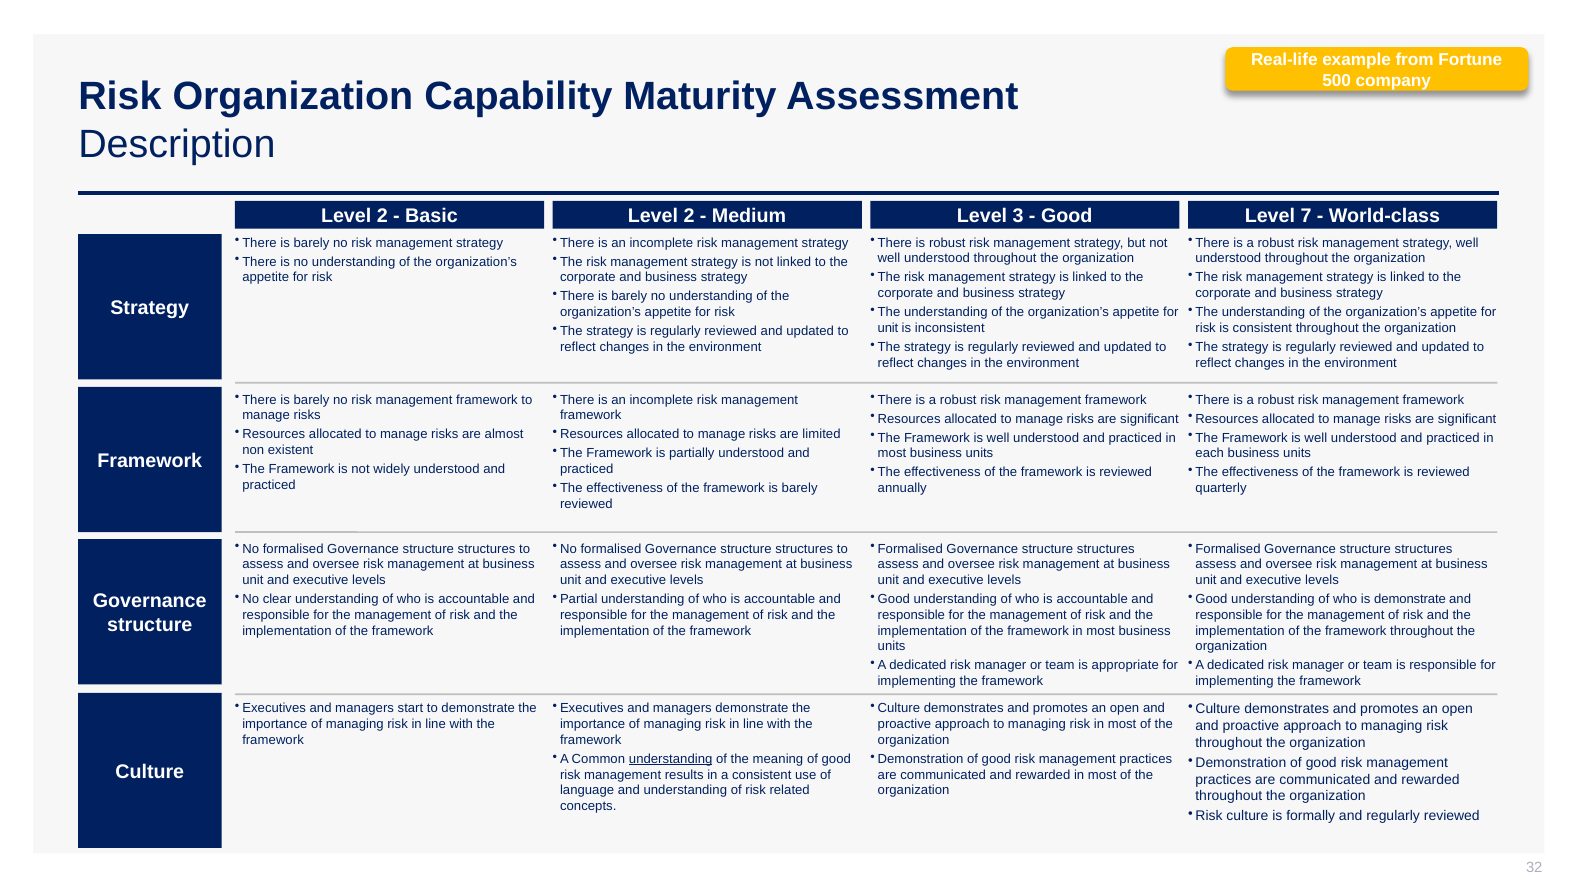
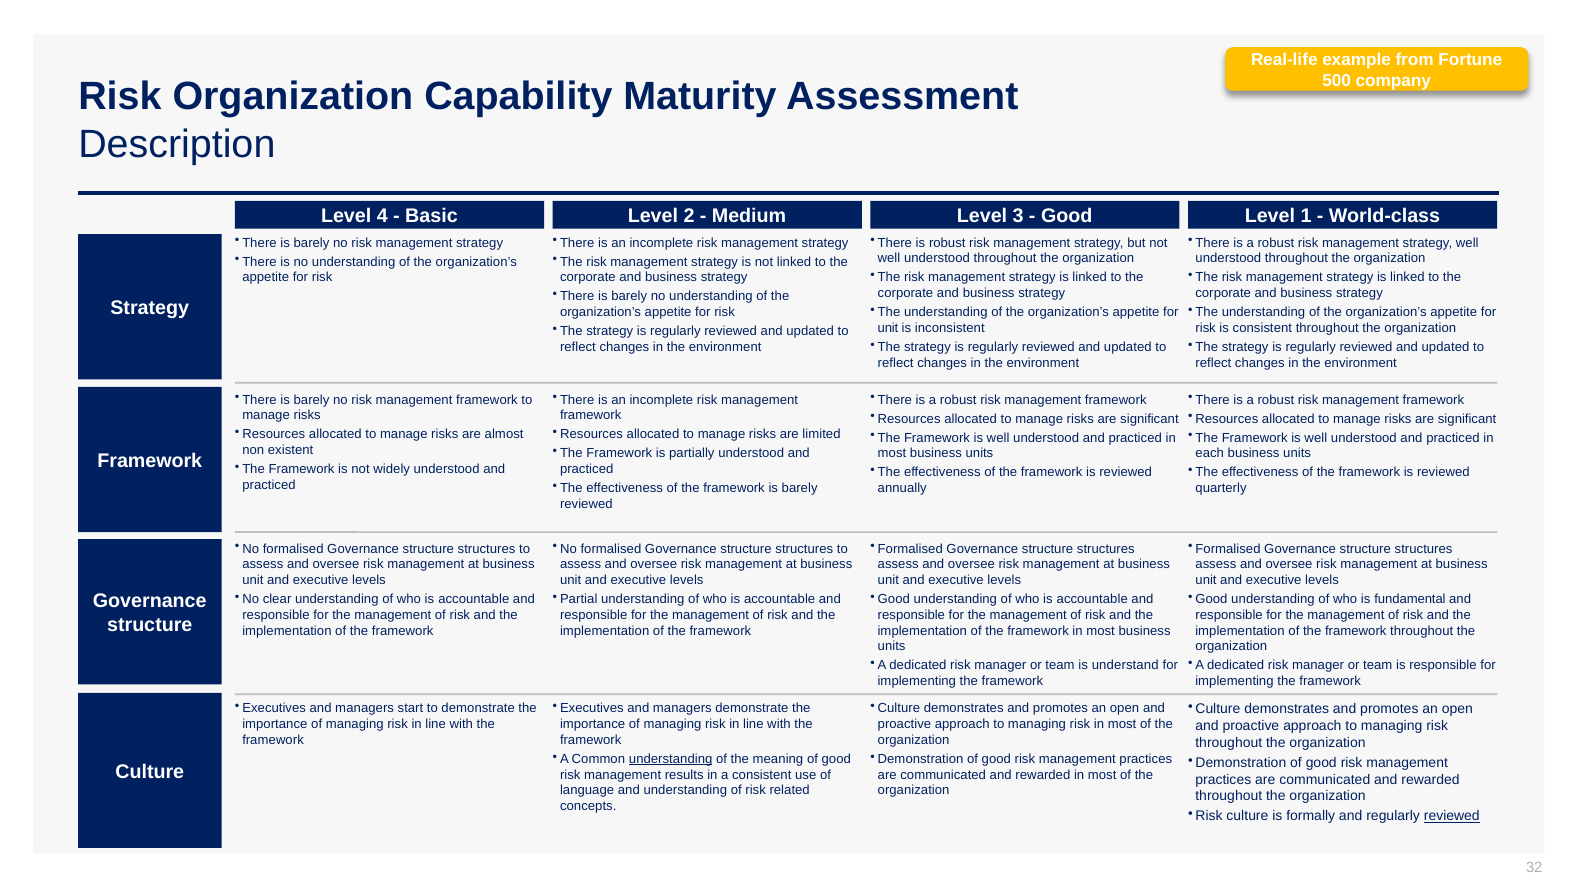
2 at (382, 216): 2 -> 4
7: 7 -> 1
is demonstrate: demonstrate -> fundamental
appropriate: appropriate -> understand
reviewed at (1452, 816) underline: none -> present
